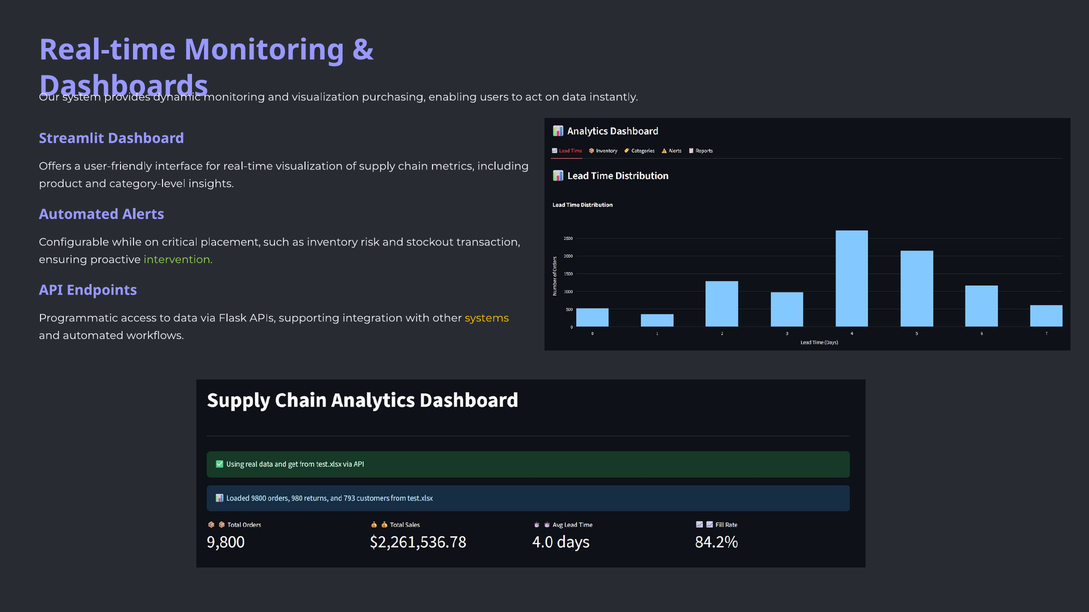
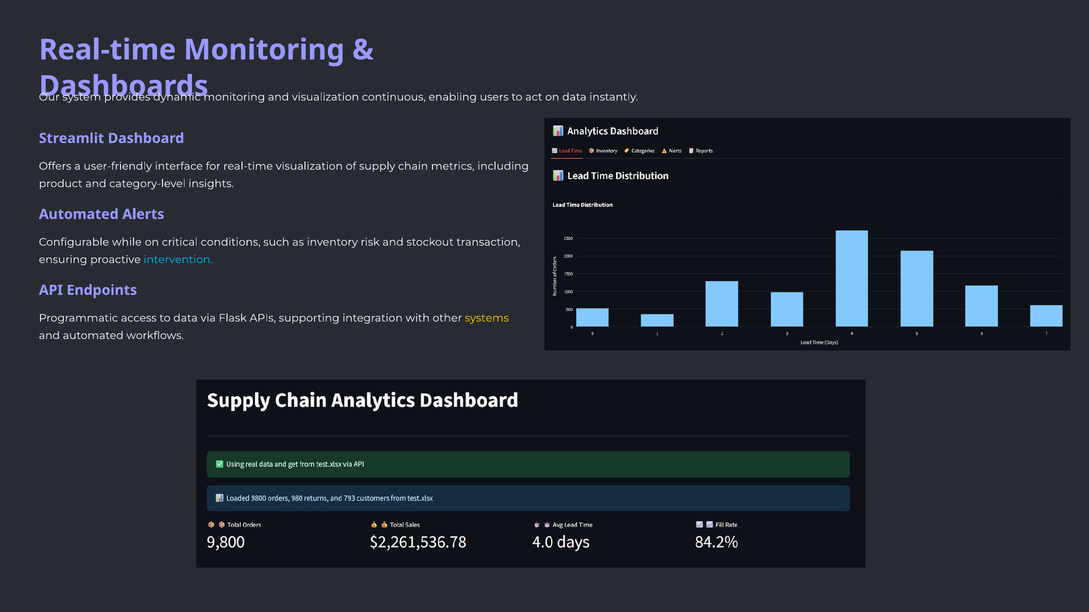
purchasing: purchasing -> continuous
placement: placement -> conditions
intervention colour: light green -> light blue
